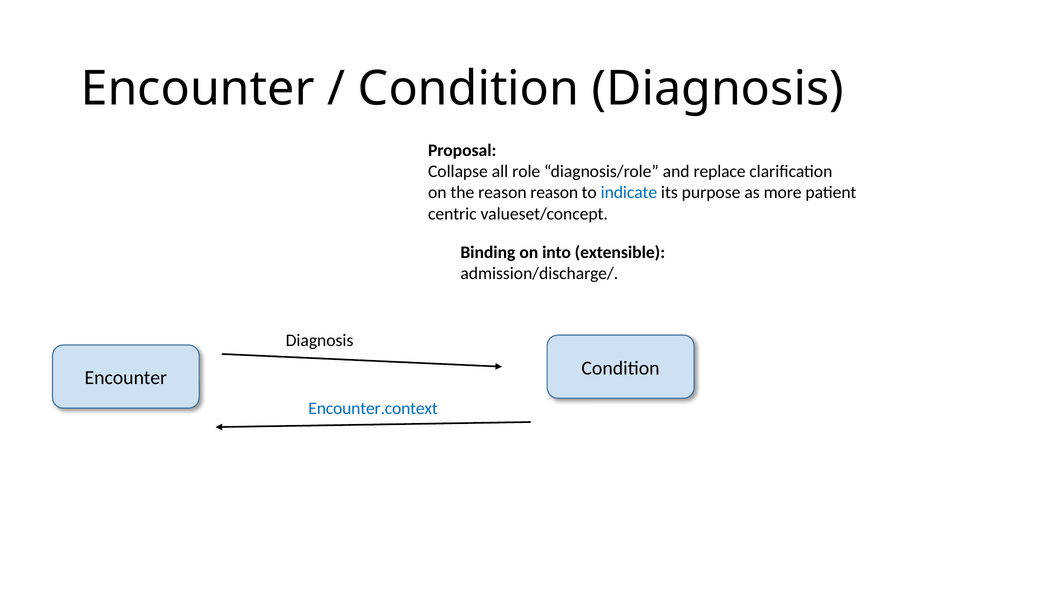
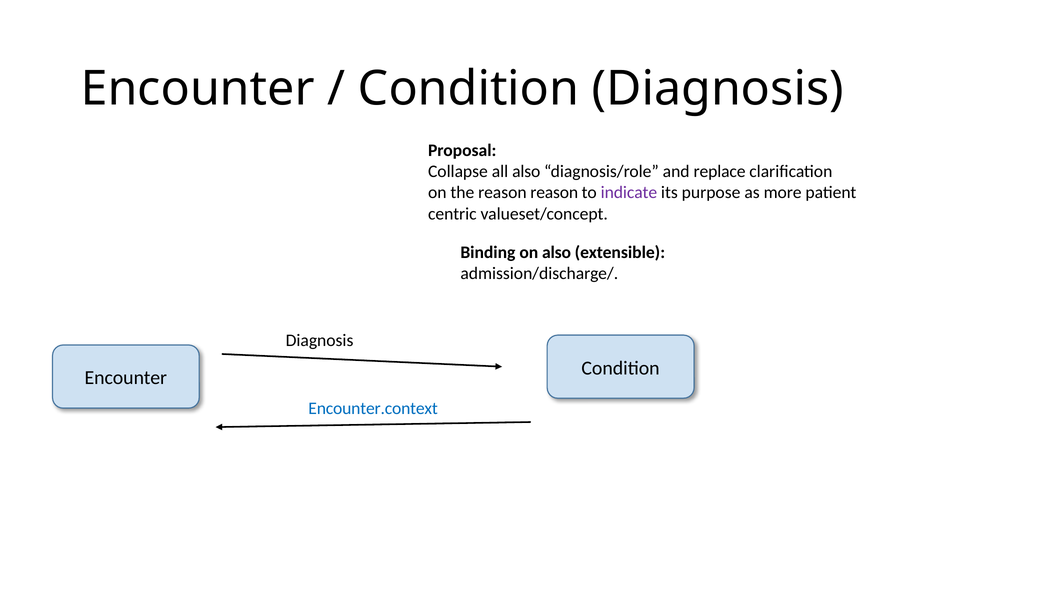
all role: role -> also
indicate colour: blue -> purple
on into: into -> also
